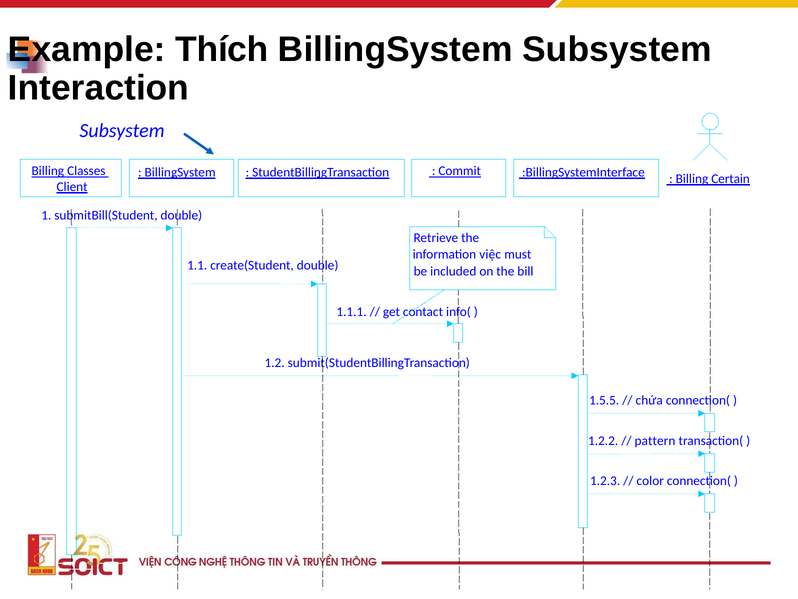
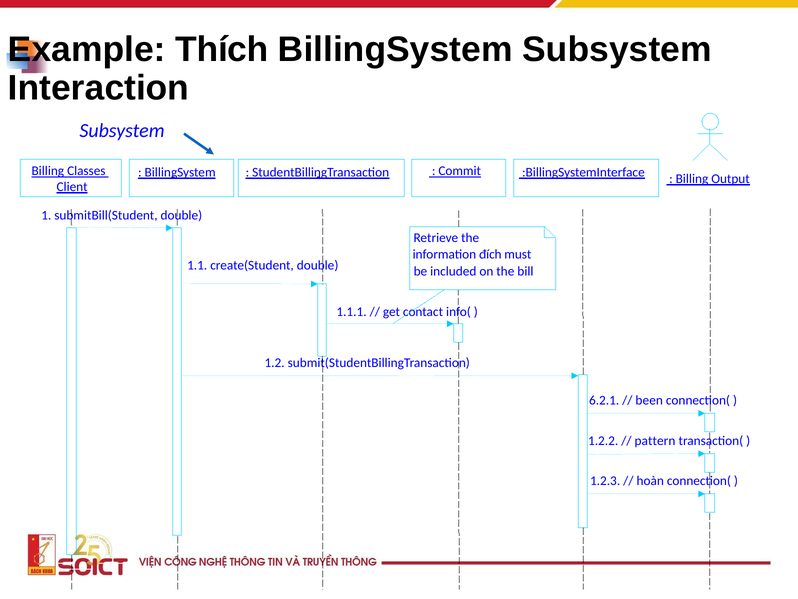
Certain: Certain -> Output
việc: việc -> đích
1.5.5: 1.5.5 -> 6.2.1
chứa: chứa -> been
color: color -> hoàn
